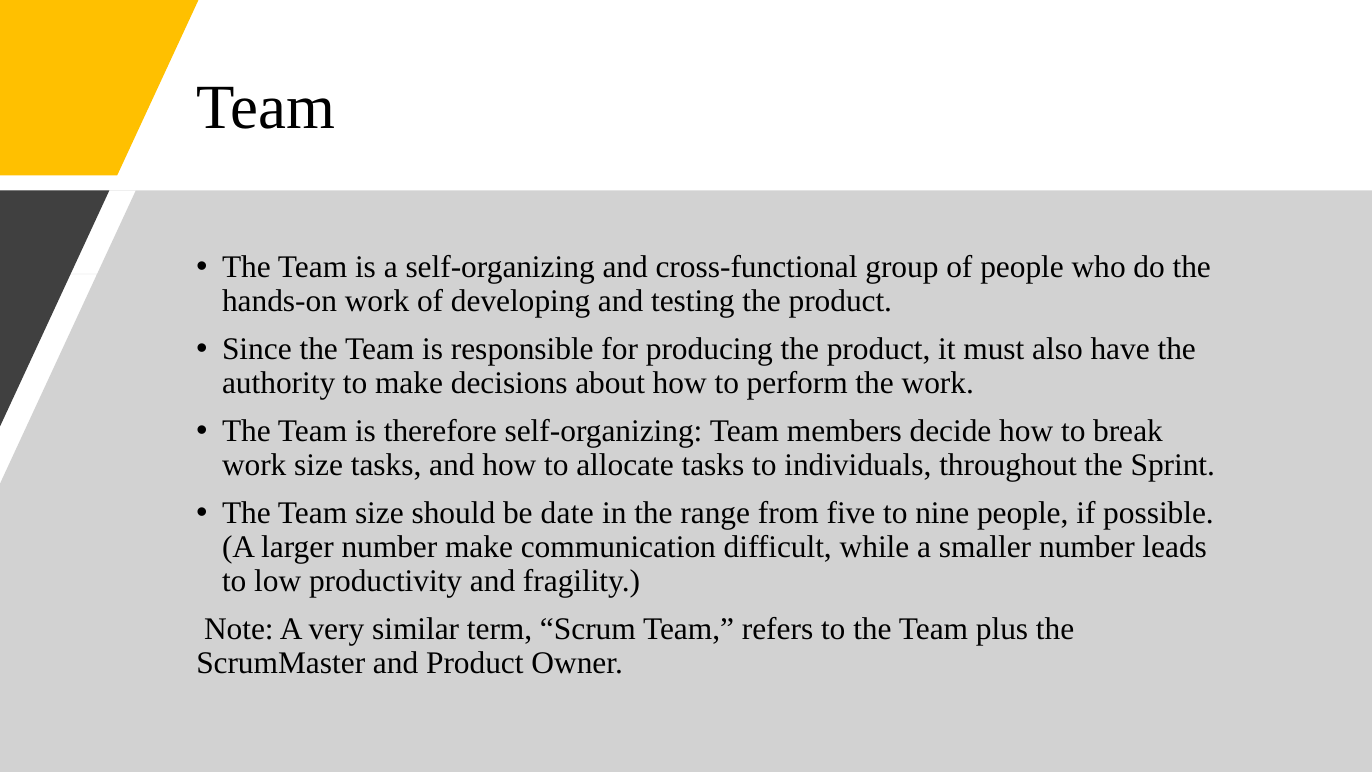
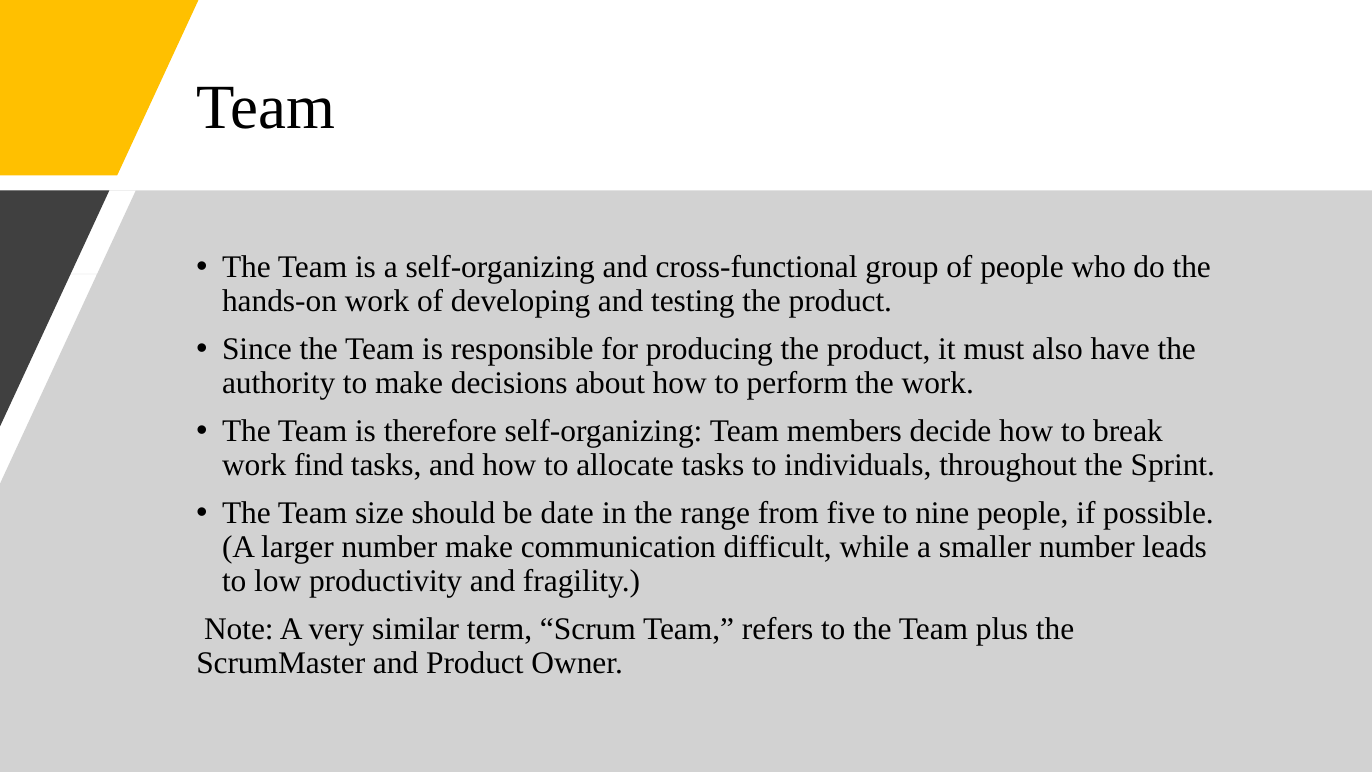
work size: size -> find
